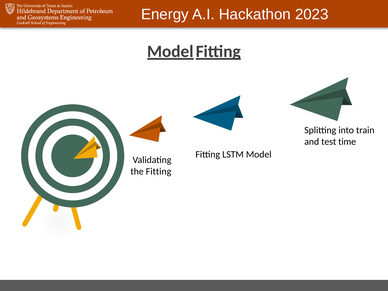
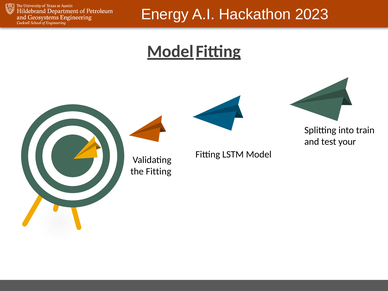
time: time -> your
